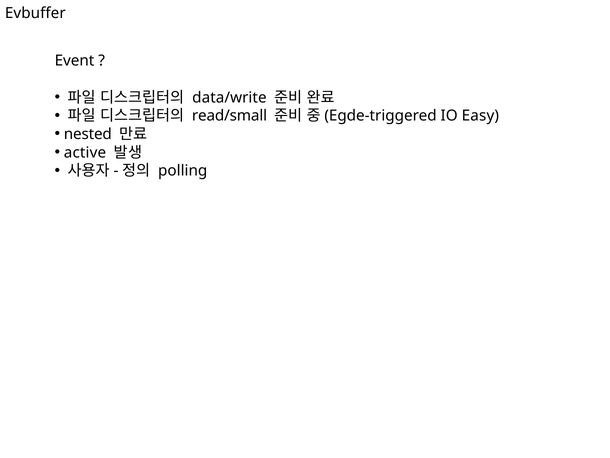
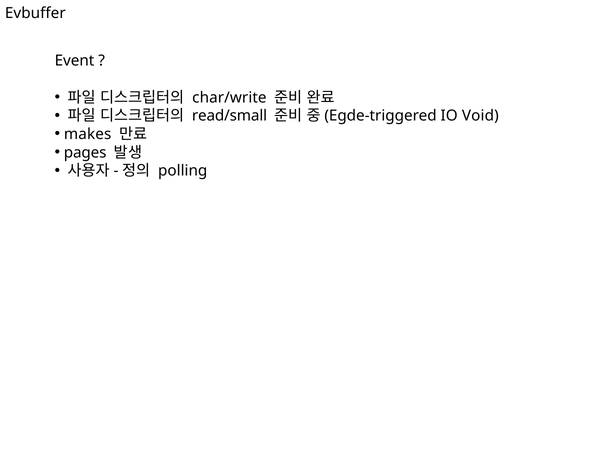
data/write: data/write -> char/write
Easy: Easy -> Void
nested: nested -> makes
active: active -> pages
